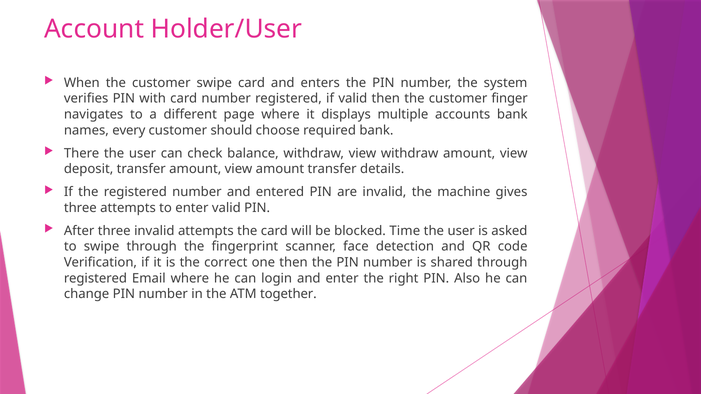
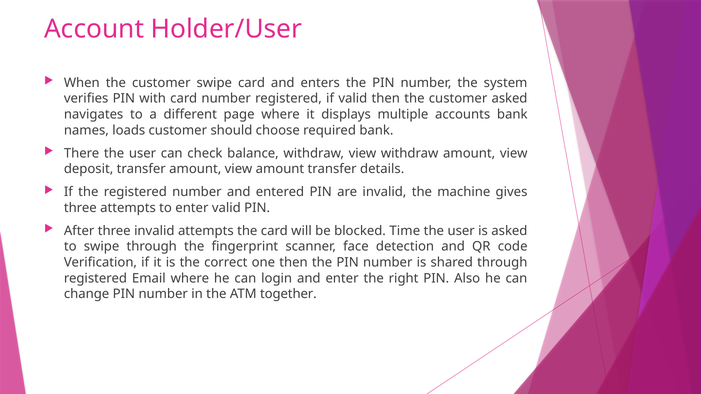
customer finger: finger -> asked
every: every -> loads
